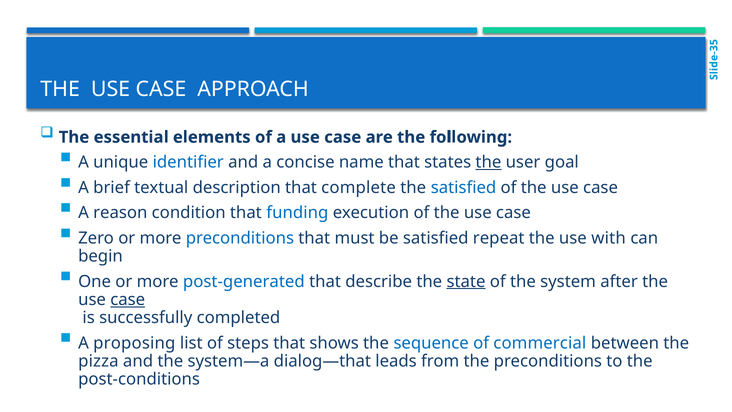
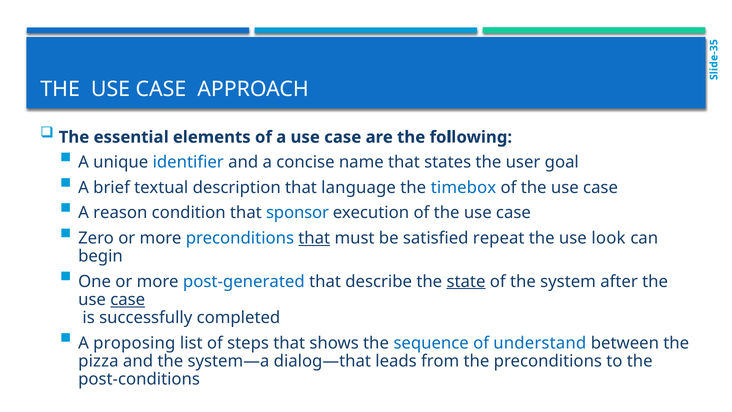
the at (488, 162) underline: present -> none
complete: complete -> language
the satisfied: satisfied -> timebox
funding: funding -> sponsor
that at (314, 238) underline: none -> present
with: with -> look
commercial: commercial -> understand
